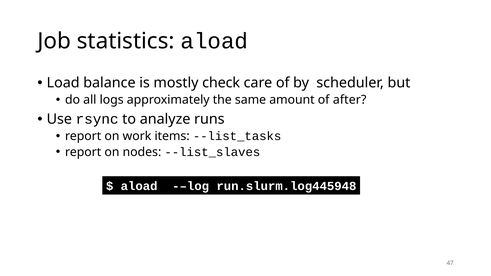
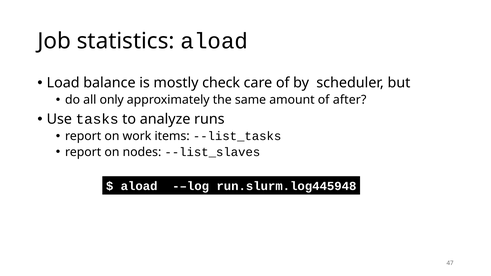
logs: logs -> only
rsync: rsync -> tasks
